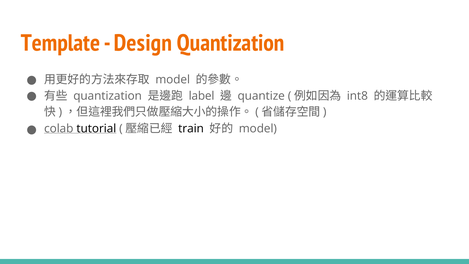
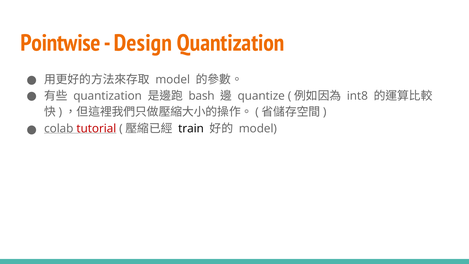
Template: Template -> Pointwise
label: label -> bash
tutorial colour: black -> red
